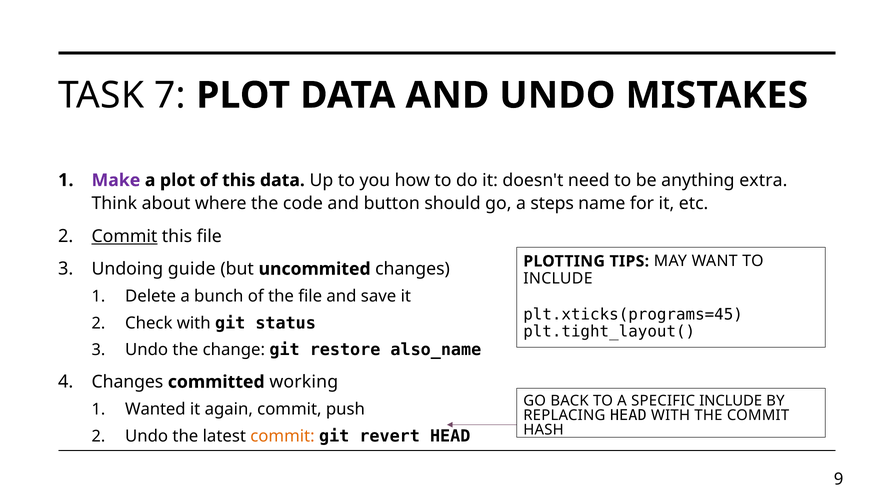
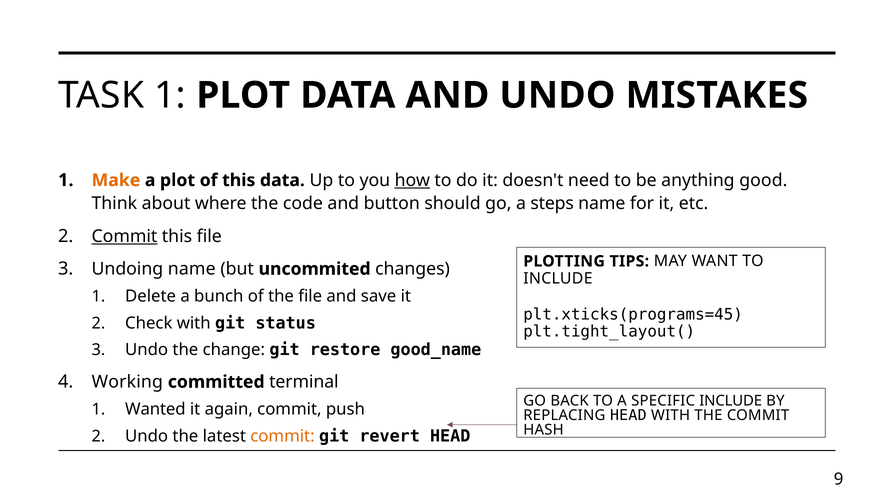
TASK 7: 7 -> 1
Make colour: purple -> orange
how underline: none -> present
extra: extra -> good
Undoing guide: guide -> name
also_name: also_name -> good_name
4 Changes: Changes -> Working
working: working -> terminal
